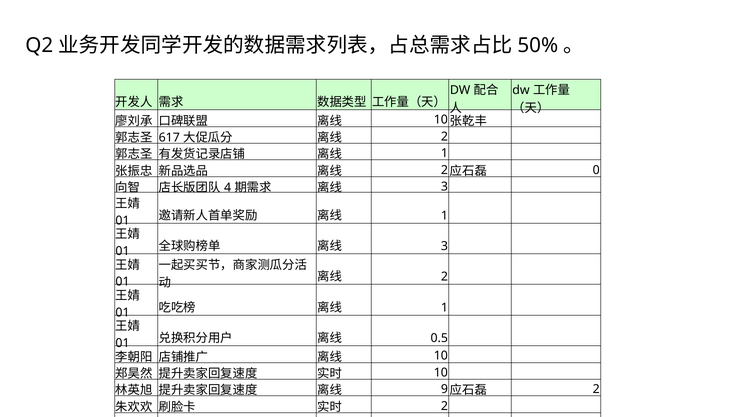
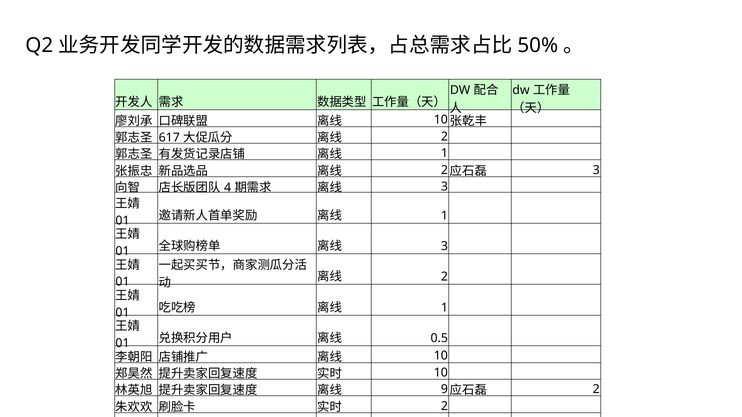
0 at (596, 170): 0 -> 3
